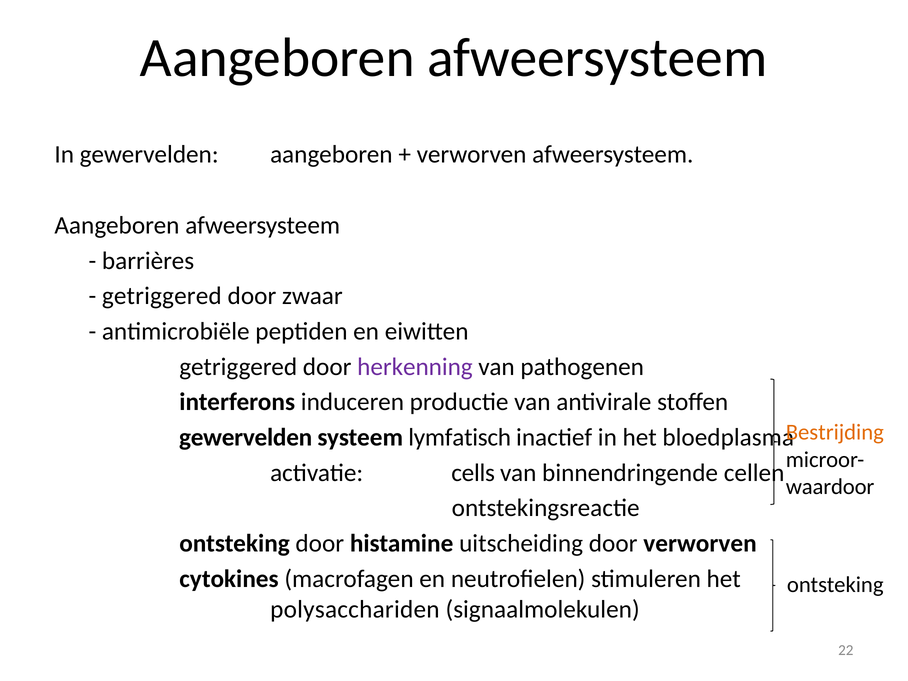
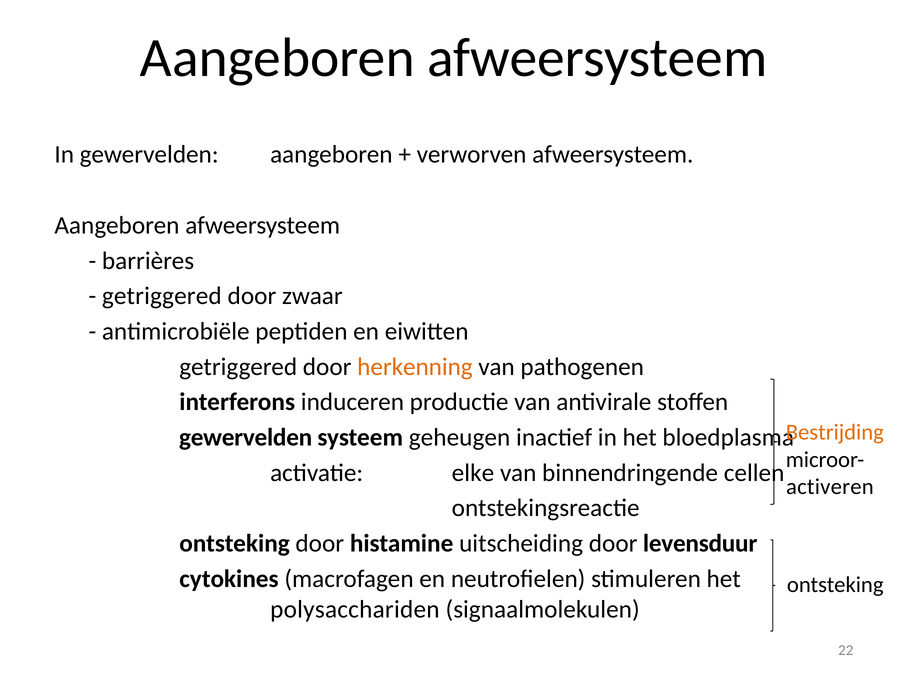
herkenning colour: purple -> orange
lymfatisch: lymfatisch -> geheugen
cells: cells -> elke
waardoor: waardoor -> activeren
door verworven: verworven -> levensduur
